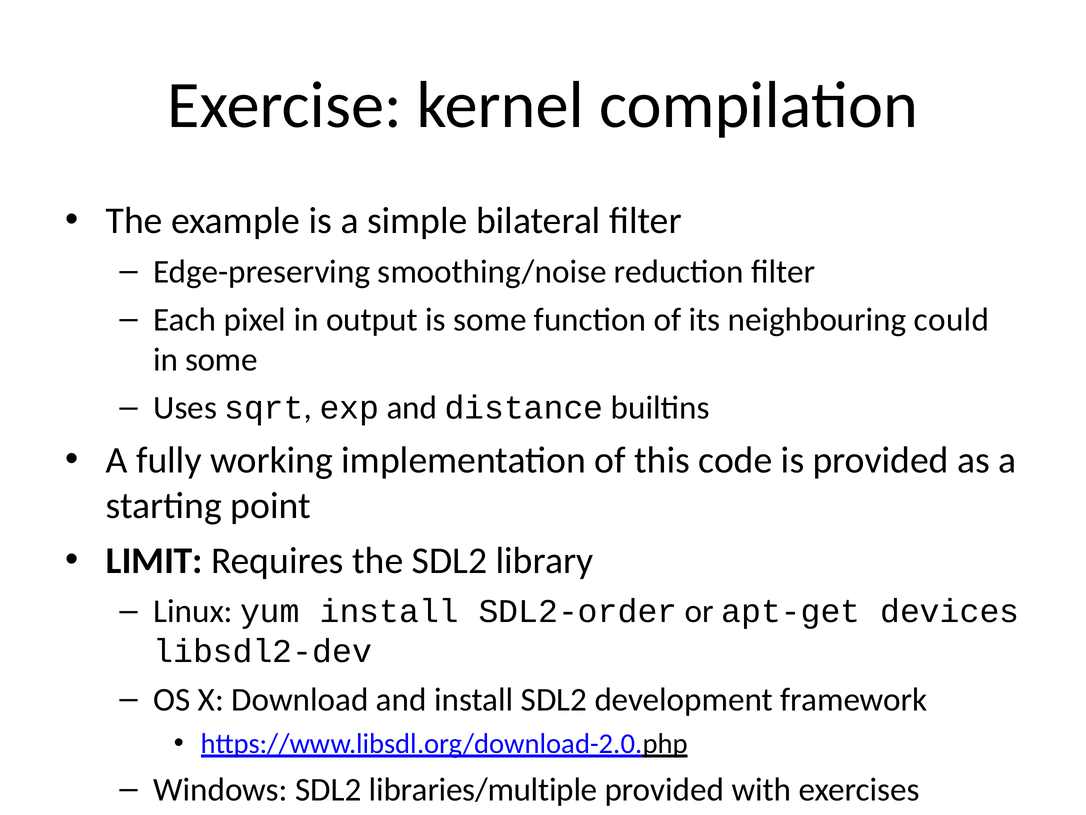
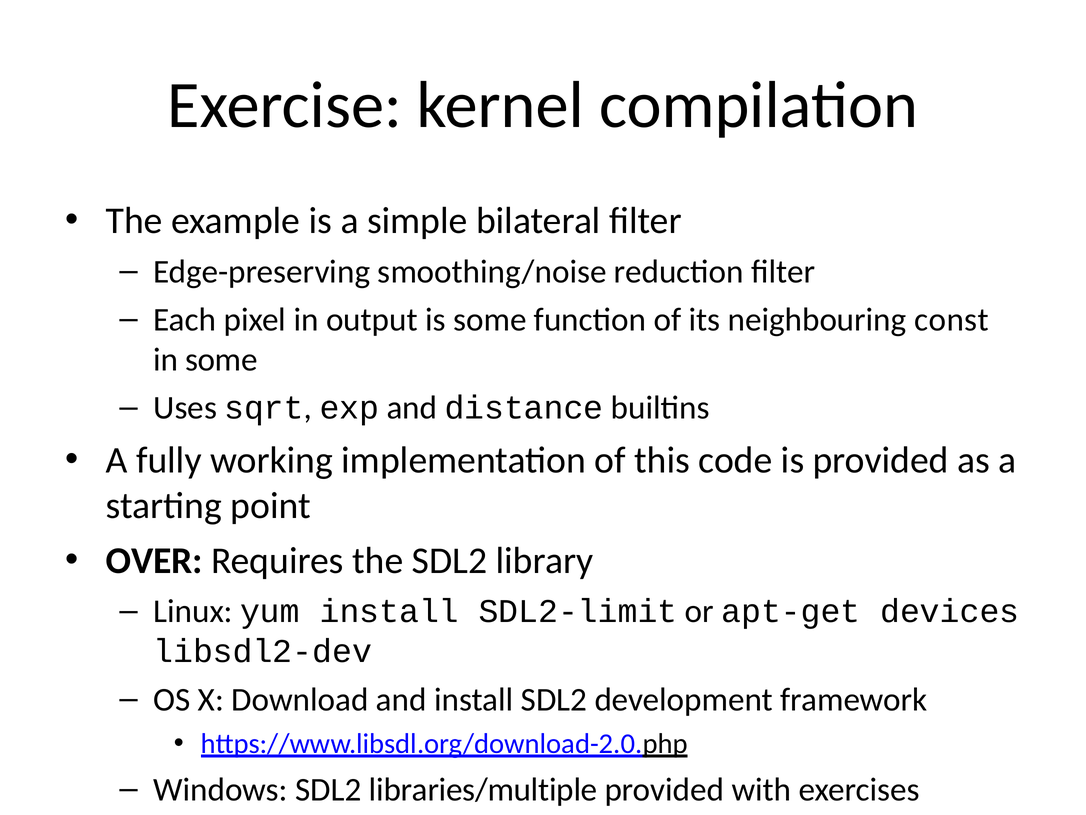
could: could -> const
LIMIT: LIMIT -> OVER
SDL2-order: SDL2-order -> SDL2-limit
